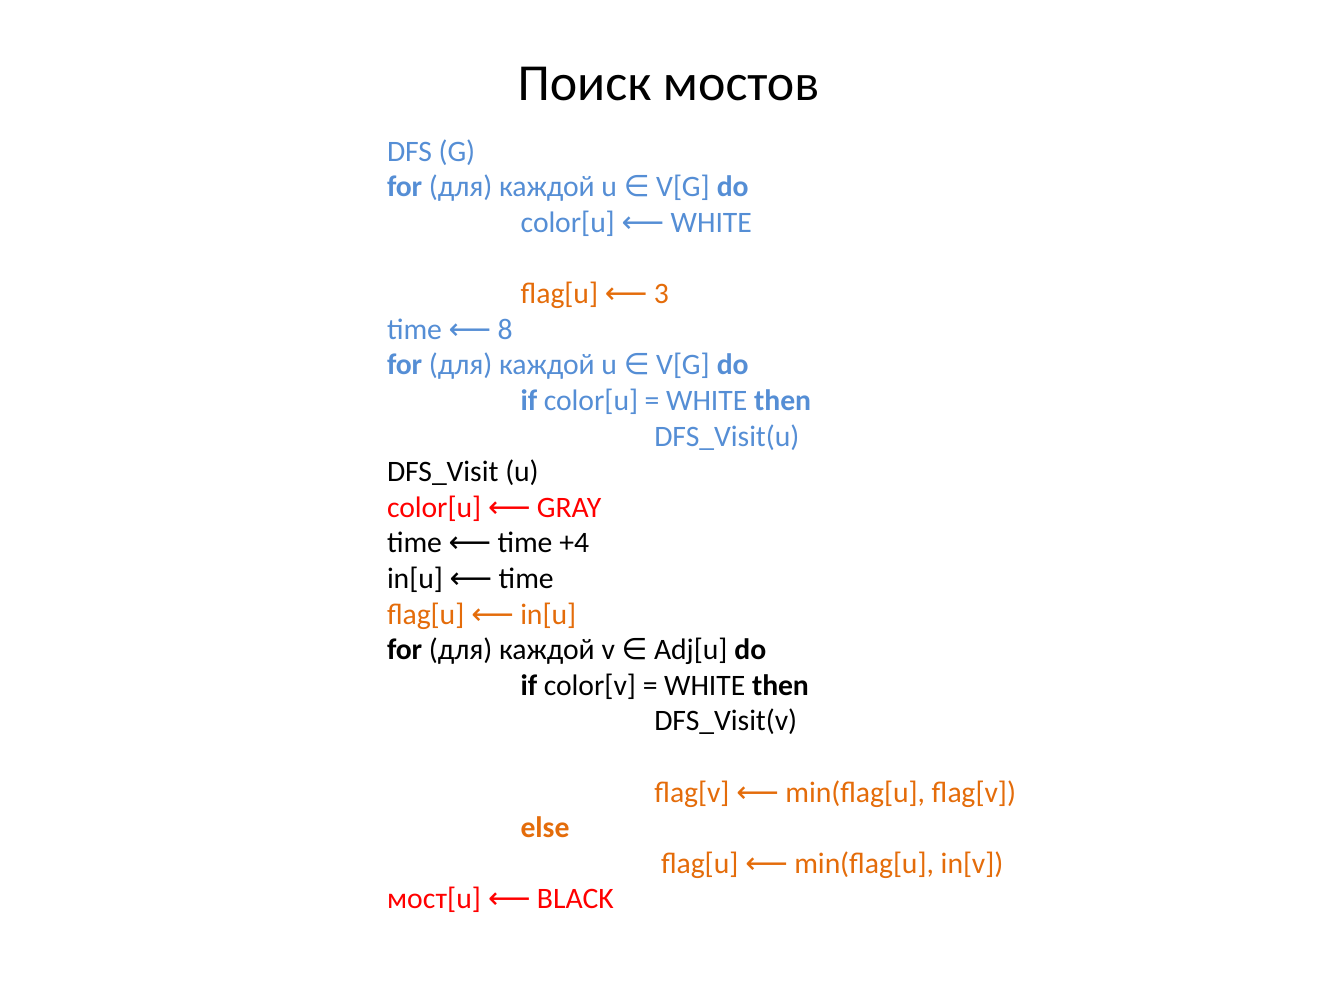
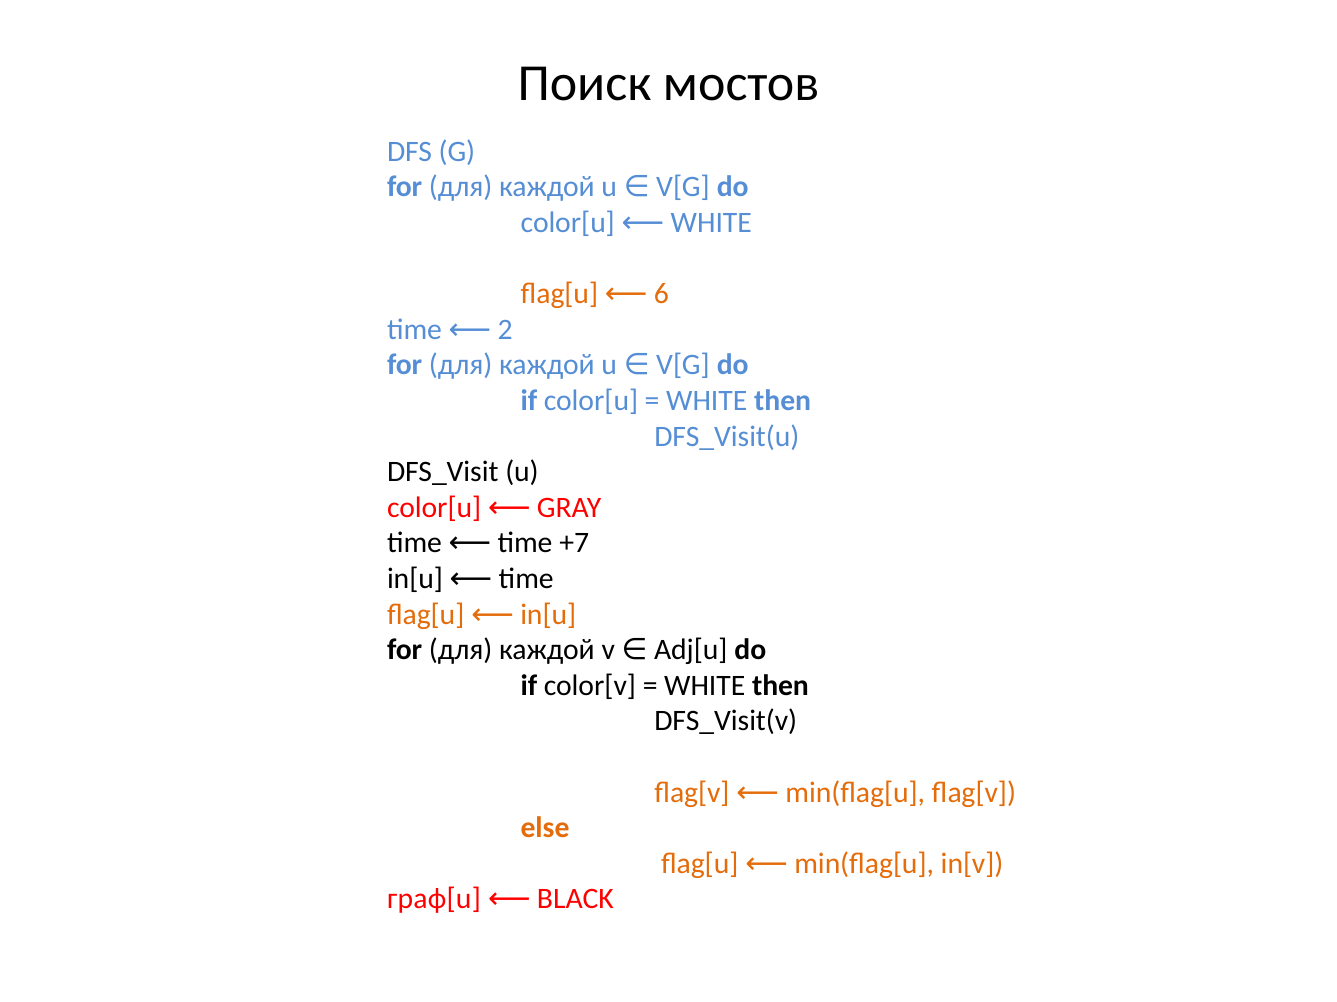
3: 3 -> 6
8: 8 -> 2
+4: +4 -> +7
мост[u: мост[u -> граф[u
